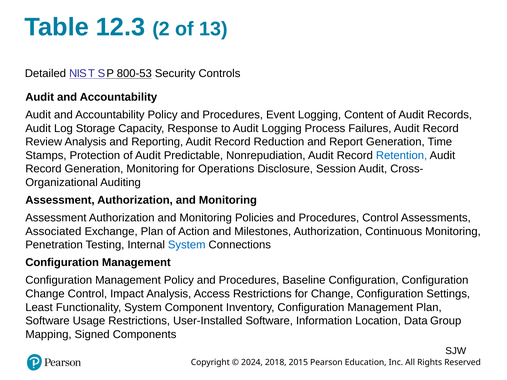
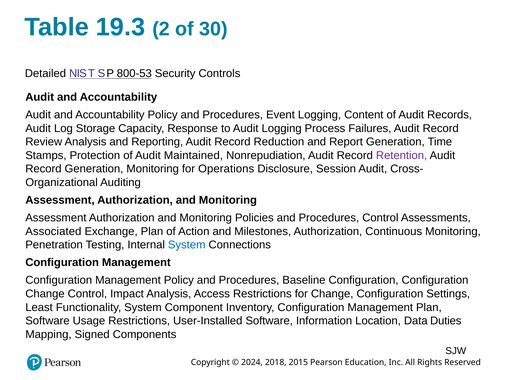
12.3: 12.3 -> 19.3
13: 13 -> 30
Predictable: Predictable -> Maintained
Retention colour: blue -> purple
Group: Group -> Duties
